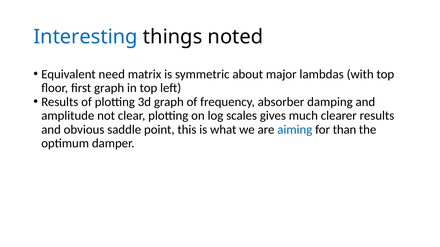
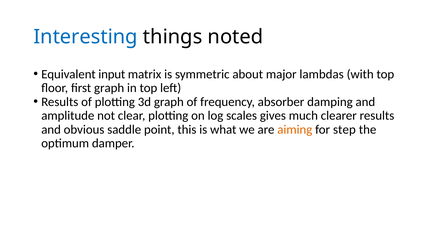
need: need -> input
aiming colour: blue -> orange
than: than -> step
